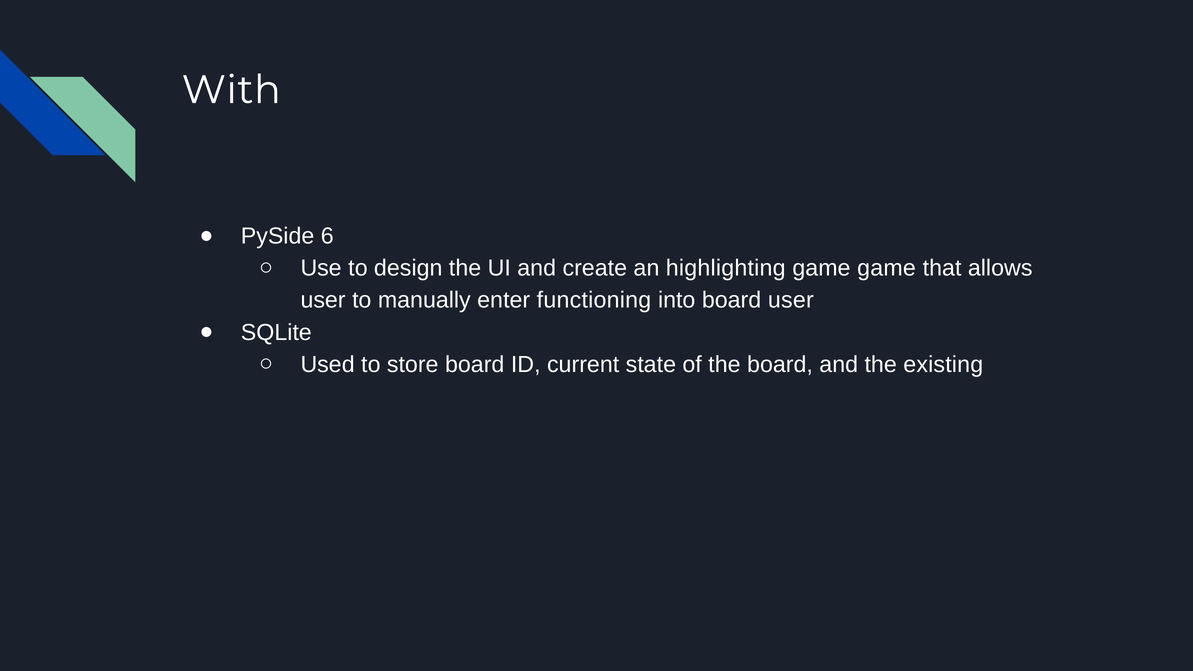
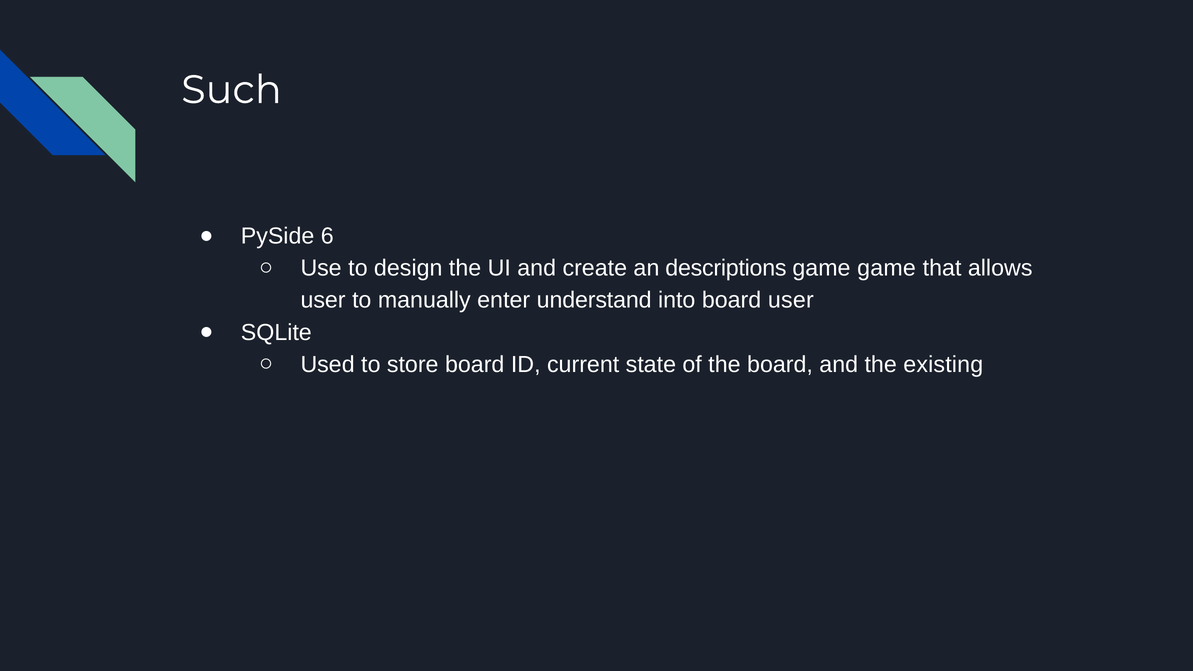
With: With -> Such
highlighting: highlighting -> descriptions
functioning: functioning -> understand
